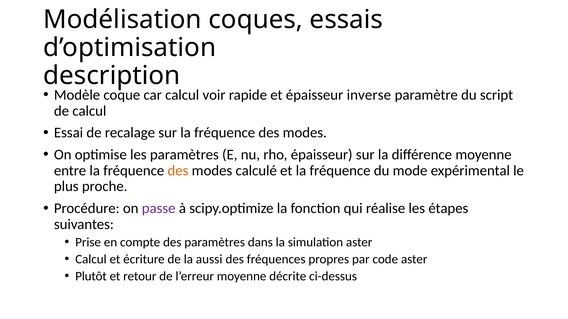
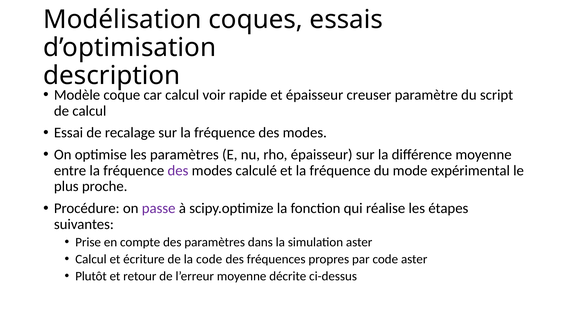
inverse: inverse -> creuser
des at (178, 171) colour: orange -> purple
la aussi: aussi -> code
